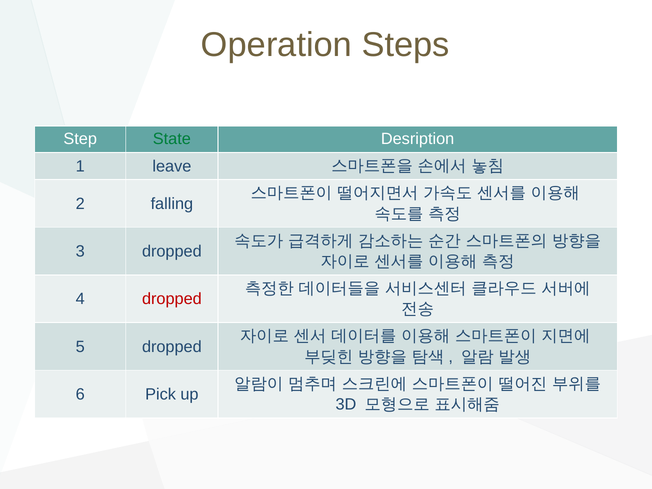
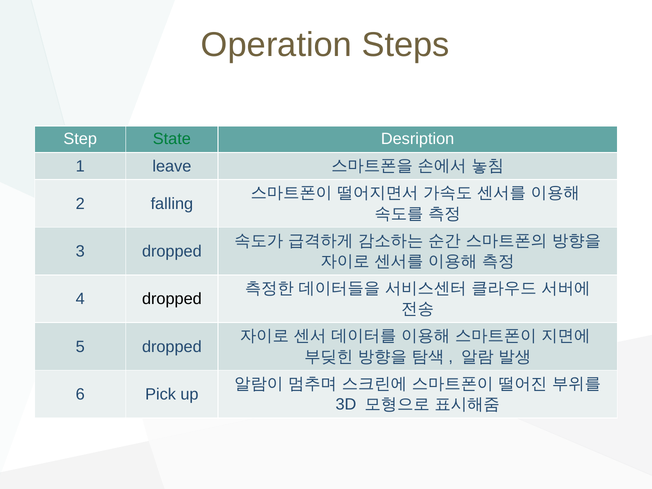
dropped at (172, 299) colour: red -> black
